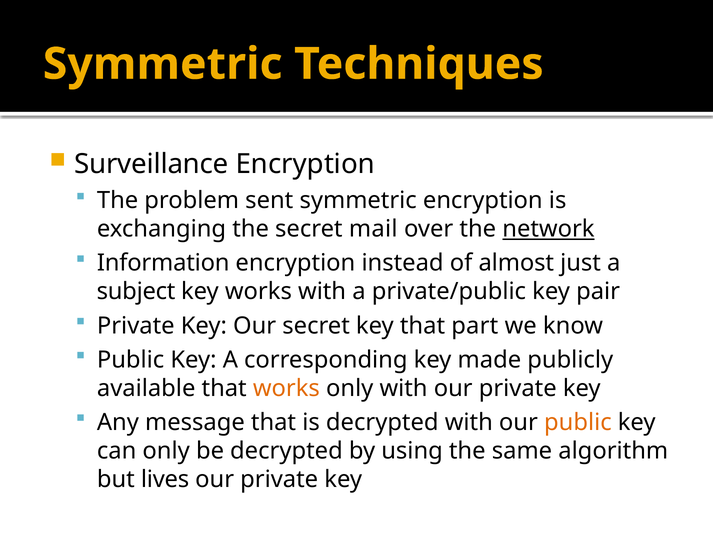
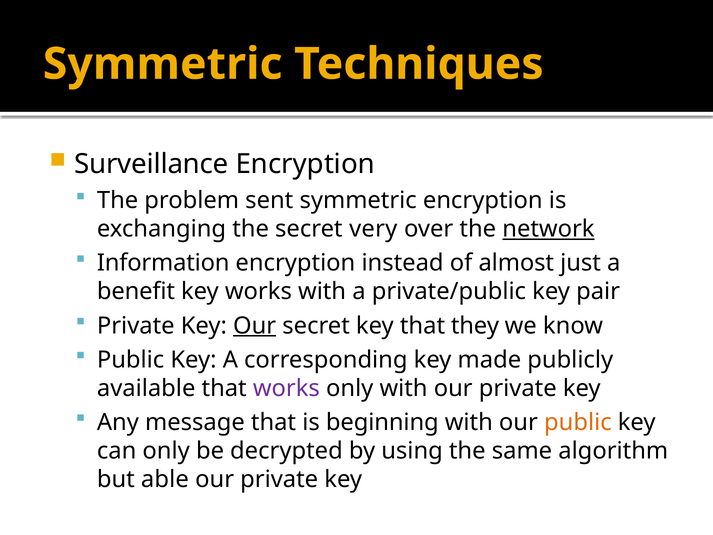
mail: mail -> very
subject: subject -> benefit
Our at (255, 326) underline: none -> present
part: part -> they
works at (286, 388) colour: orange -> purple
is decrypted: decrypted -> beginning
lives: lives -> able
